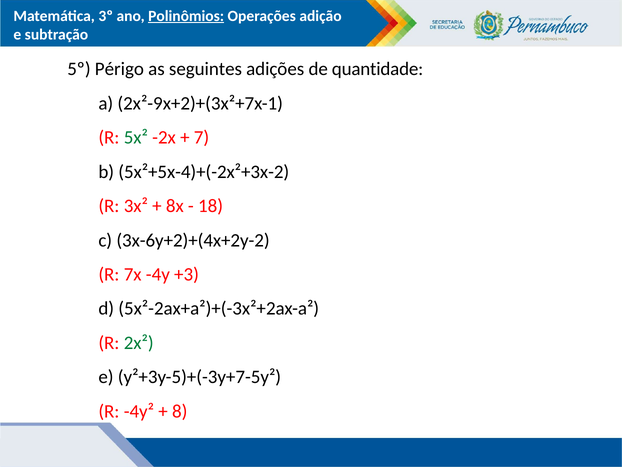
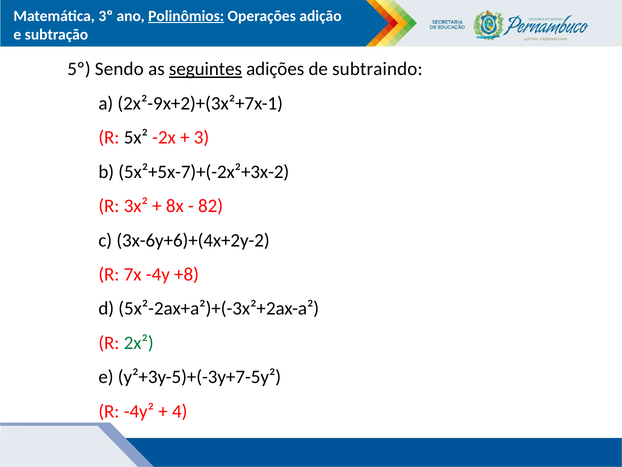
Périgo: Périgo -> Sendo
seguintes underline: none -> present
quantidade: quantidade -> subtraindo
5x² colour: green -> black
7: 7 -> 3
5x²+5x-4)+(-2x²+3x-2: 5x²+5x-4)+(-2x²+3x-2 -> 5x²+5x-7)+(-2x²+3x-2
18: 18 -> 82
3x-6y+2)+(4x+2y-2: 3x-6y+2)+(4x+2y-2 -> 3x-6y+6)+(4x+2y-2
+3: +3 -> +8
8: 8 -> 4
